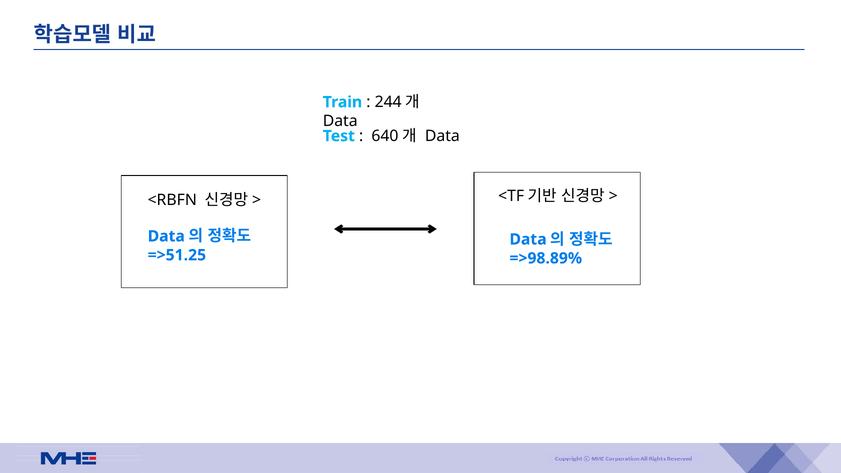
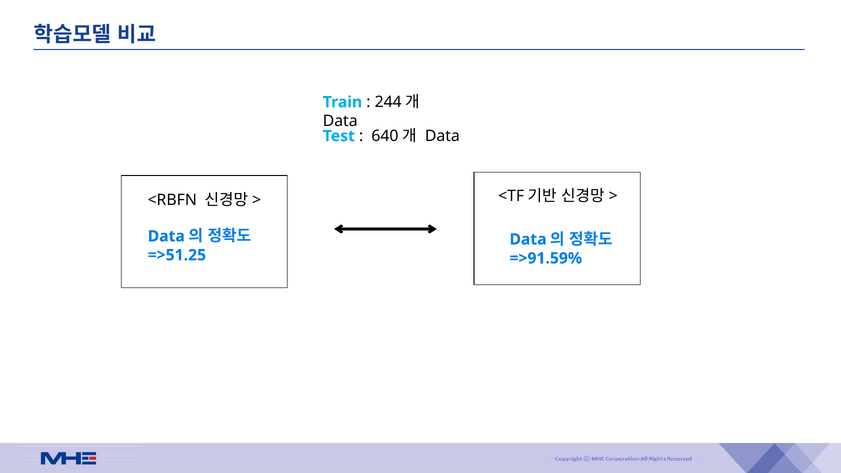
=>98.89%: =>98.89% -> =>91.59%
